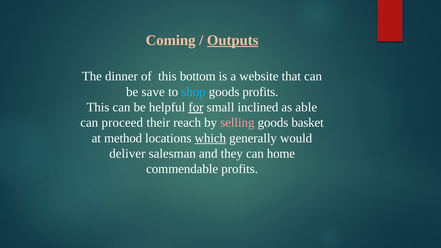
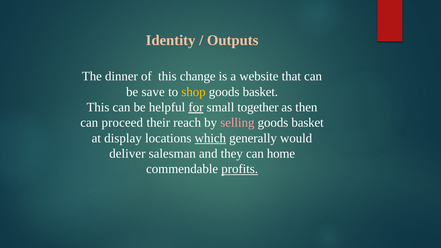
Coming: Coming -> Identity
Outputs underline: present -> none
bottom: bottom -> change
shop colour: light blue -> yellow
profits at (260, 92): profits -> basket
inclined: inclined -> together
able: able -> then
method: method -> display
profits at (240, 169) underline: none -> present
